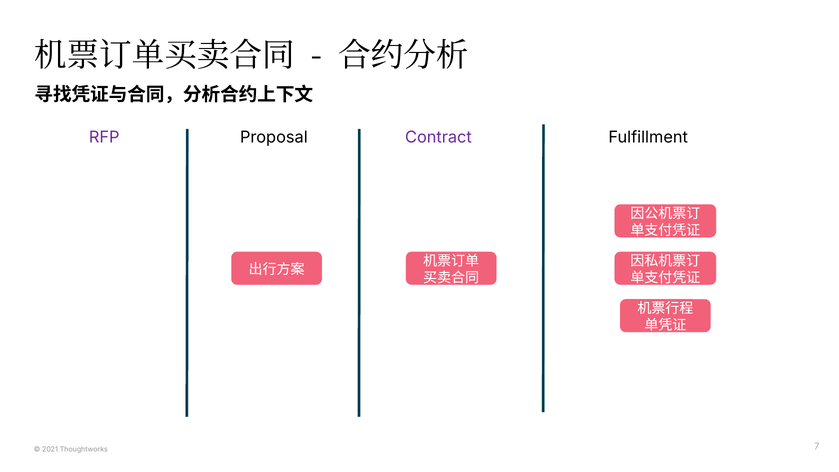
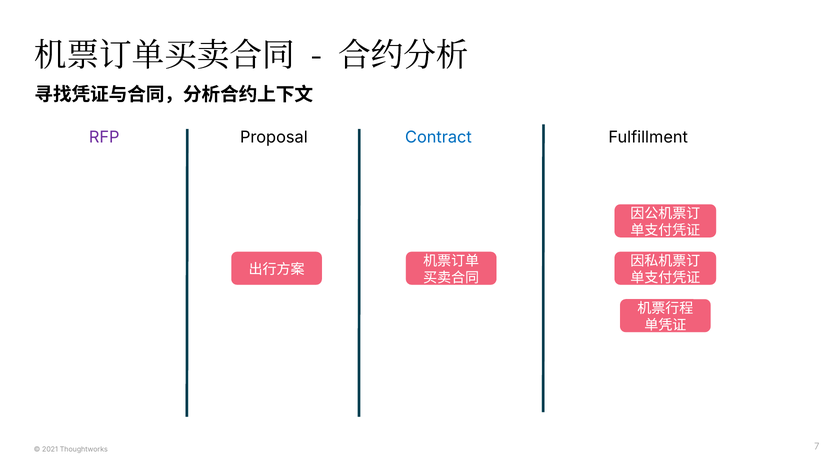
Contract colour: purple -> blue
